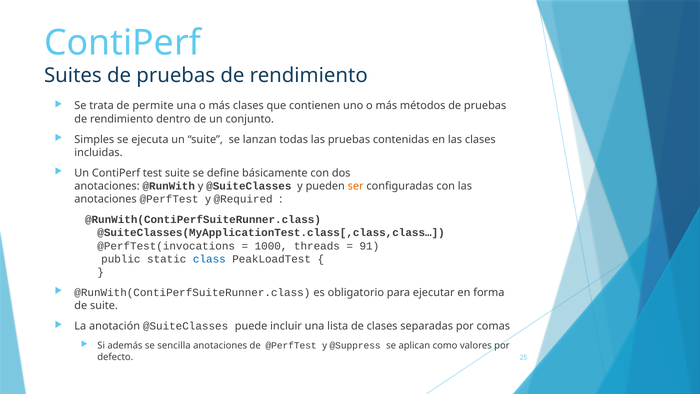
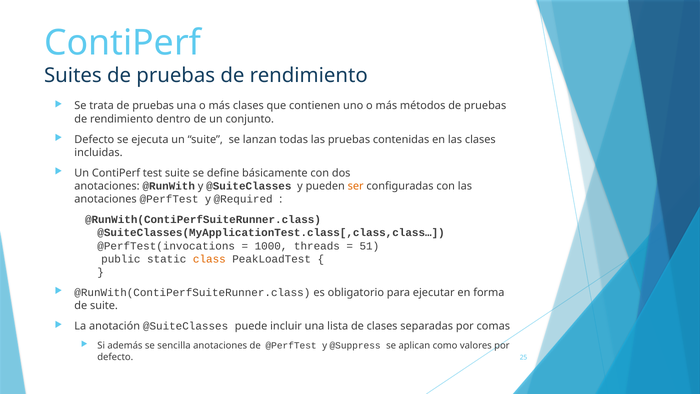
trata de permite: permite -> pruebas
Simples at (94, 139): Simples -> Defecto
91: 91 -> 51
class colour: blue -> orange
